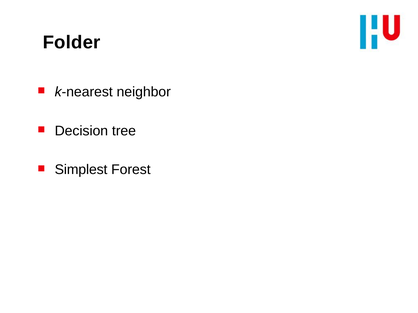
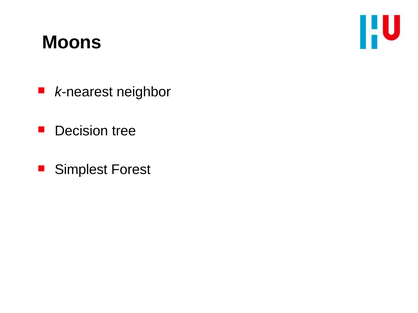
Folder: Folder -> Moons
